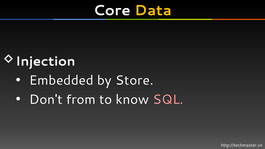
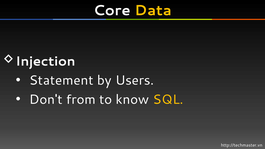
Embedded: Embedded -> Statement
Store: Store -> Users
SQL colour: pink -> yellow
